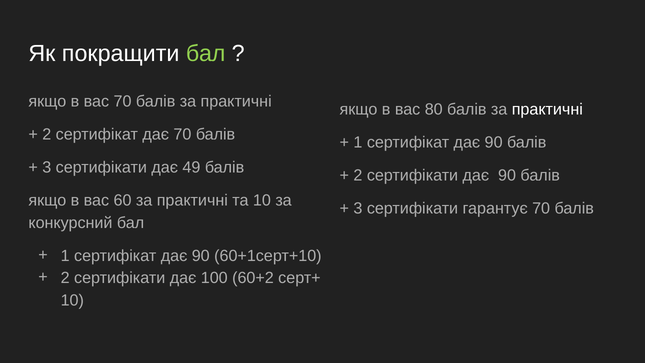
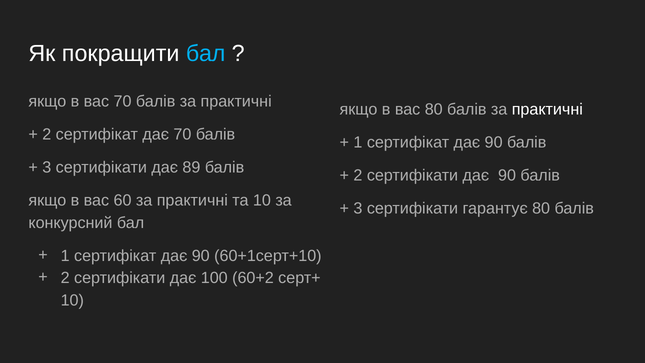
бал at (206, 53) colour: light green -> light blue
49: 49 -> 89
гарантує 70: 70 -> 80
